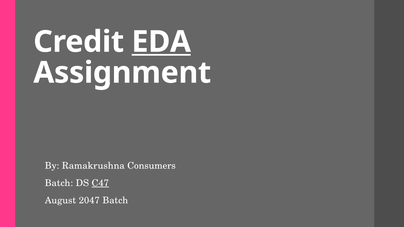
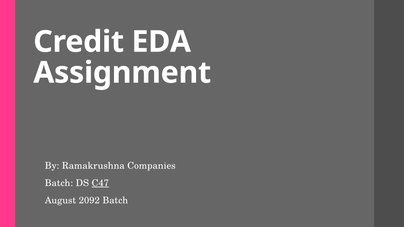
EDA underline: present -> none
Consumers: Consumers -> Companies
2047: 2047 -> 2092
